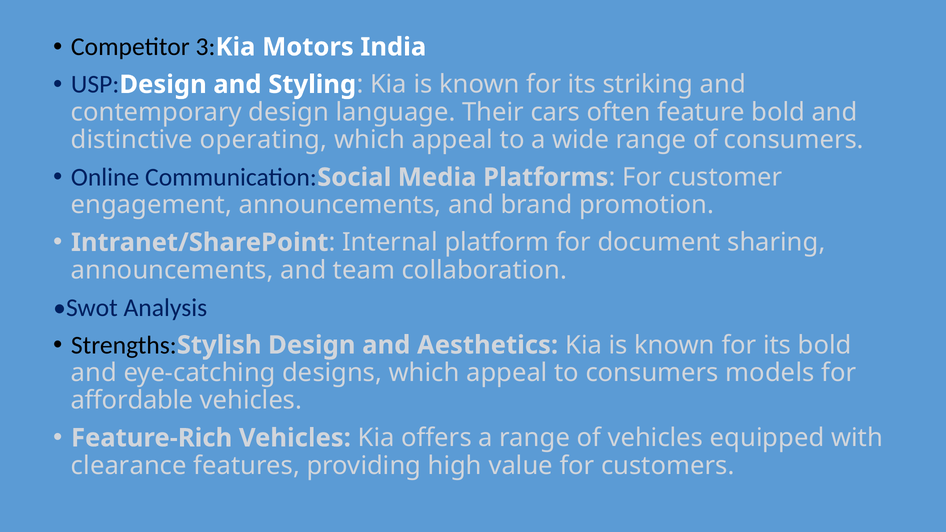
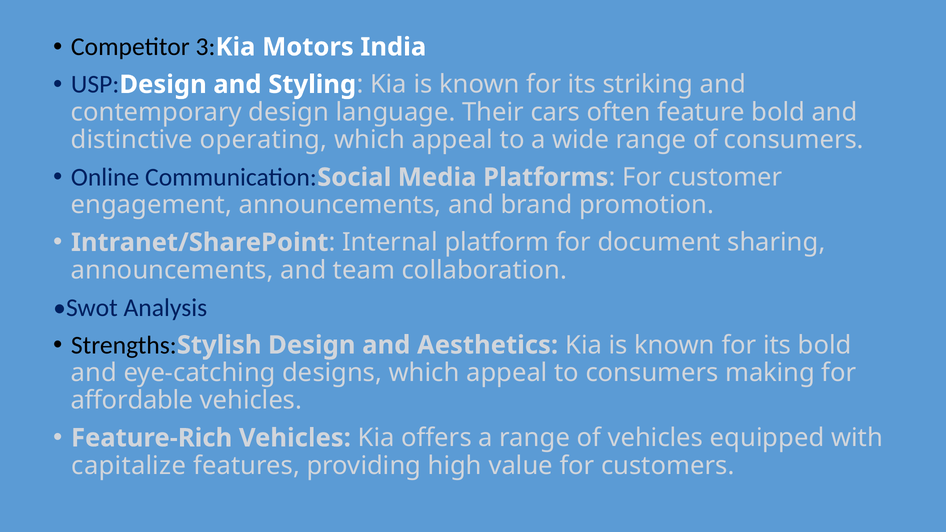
models: models -> making
clearance: clearance -> capitalize
